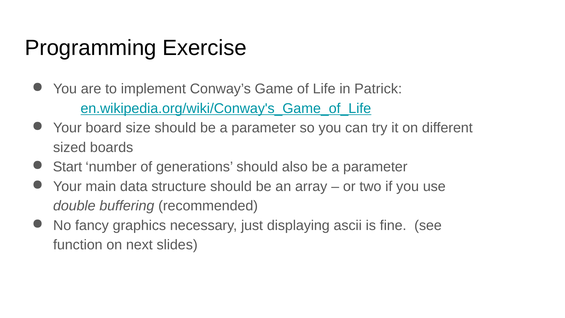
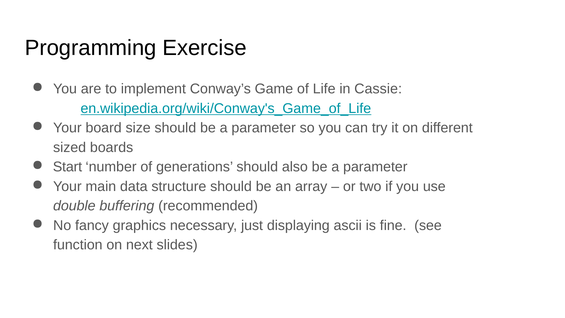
Patrick: Patrick -> Cassie
